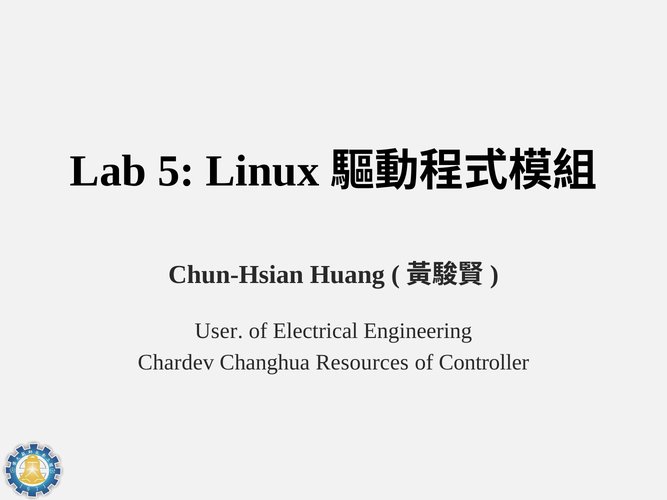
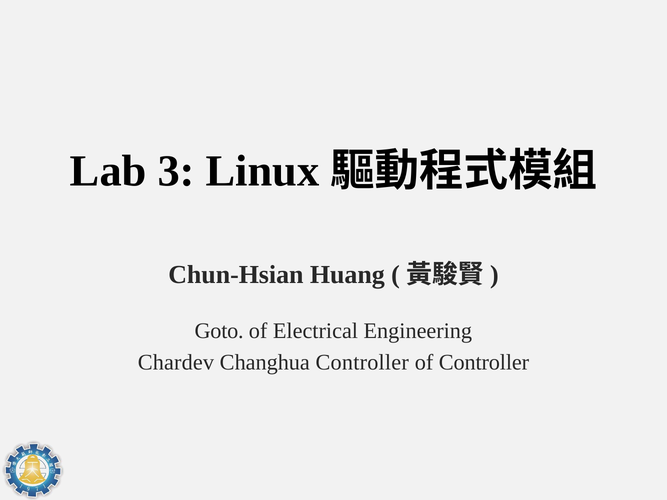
5: 5 -> 3
User: User -> Goto
Changhua Resources: Resources -> Controller
